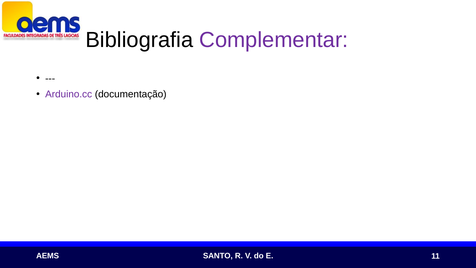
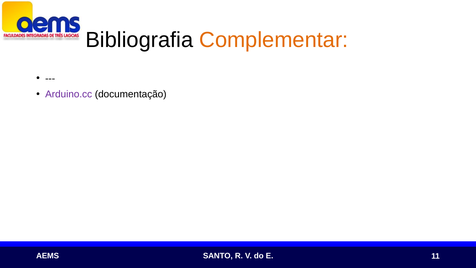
Complementar colour: purple -> orange
